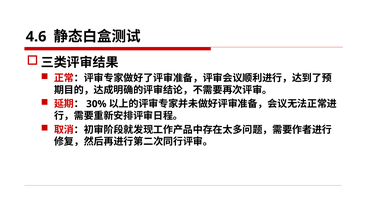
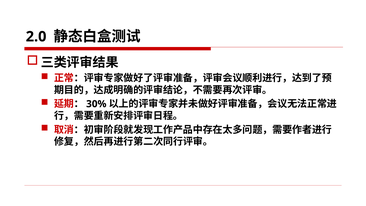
4.6: 4.6 -> 2.0
